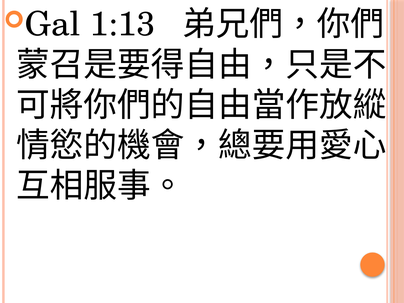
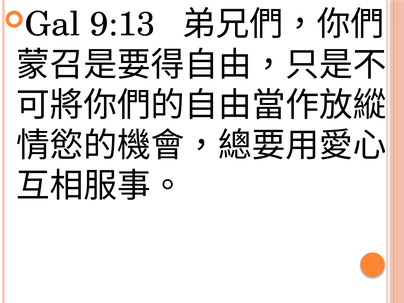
1:13: 1:13 -> 9:13
